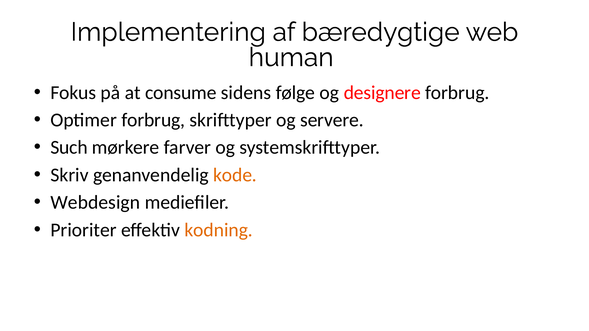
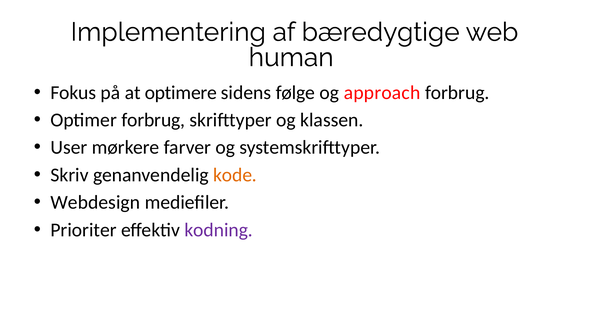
consume: consume -> optimere
designere: designere -> approach
servere: servere -> klassen
Such: Such -> User
kodning colour: orange -> purple
